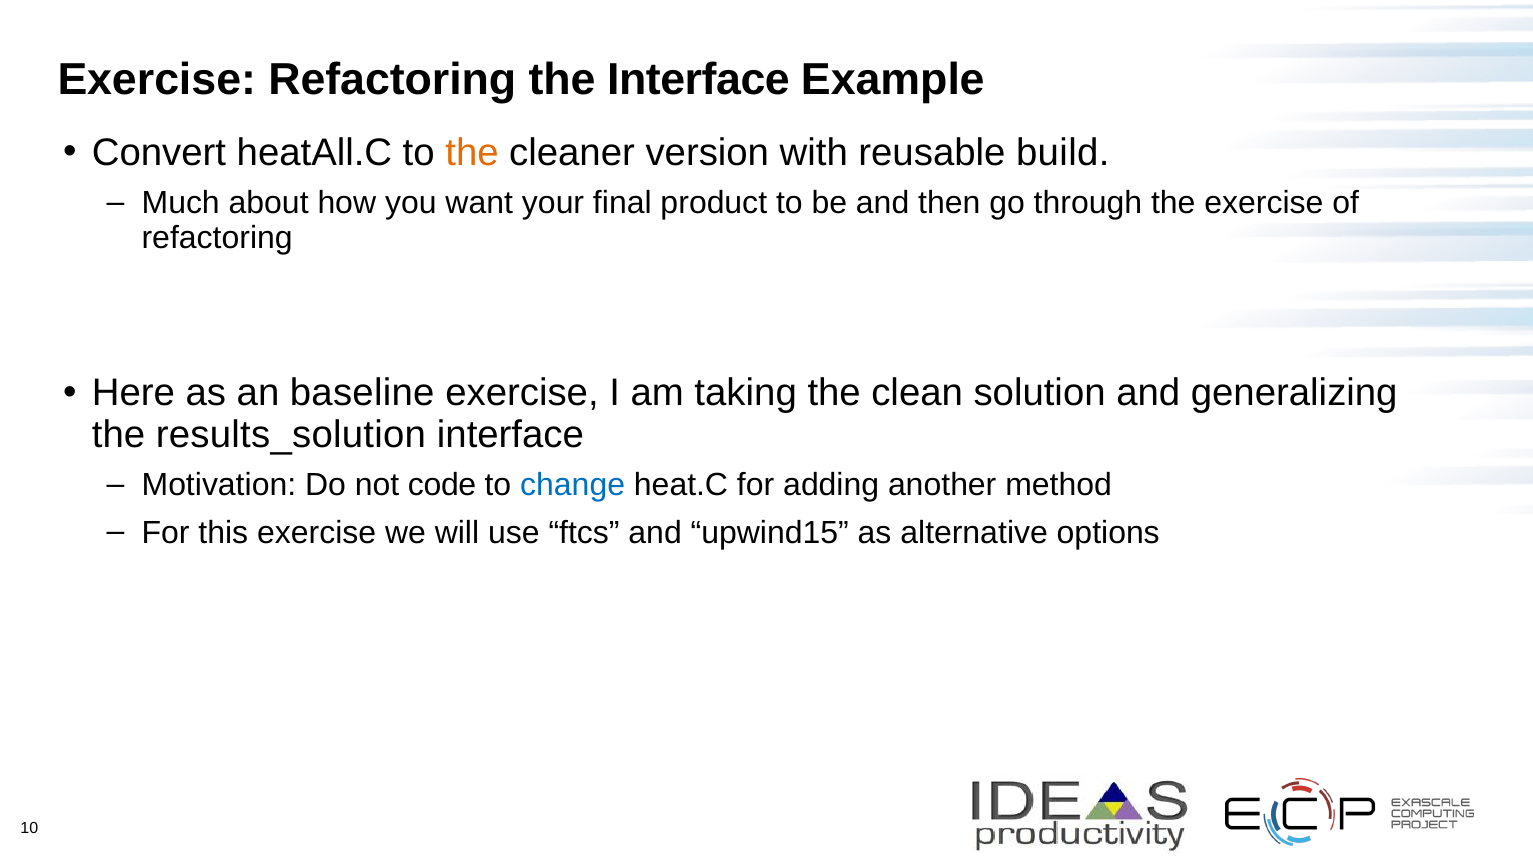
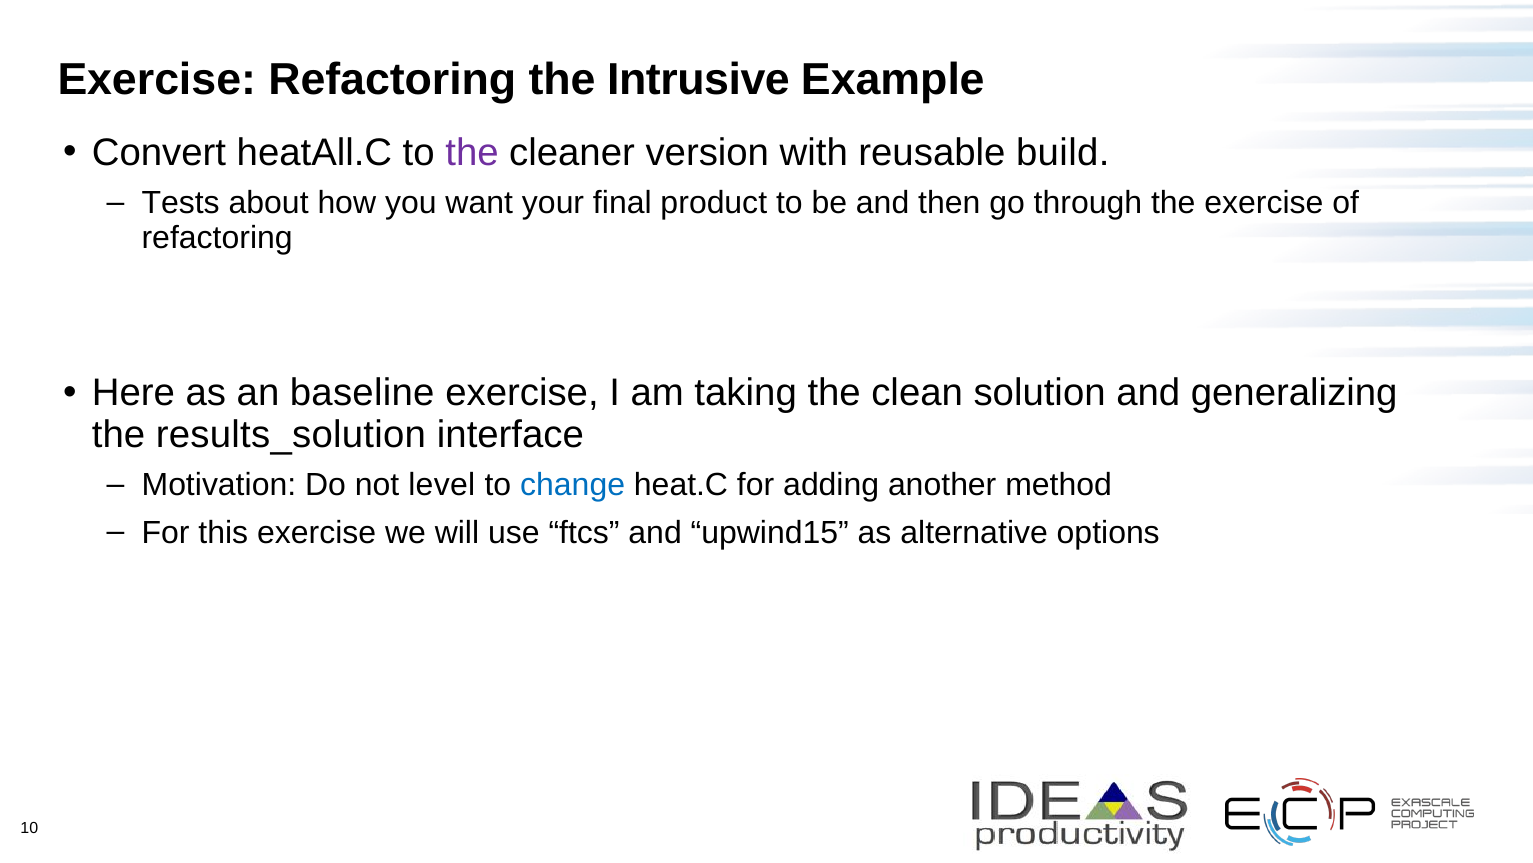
the Interface: Interface -> Intrusive
the at (472, 153) colour: orange -> purple
Much: Much -> Tests
code: code -> level
